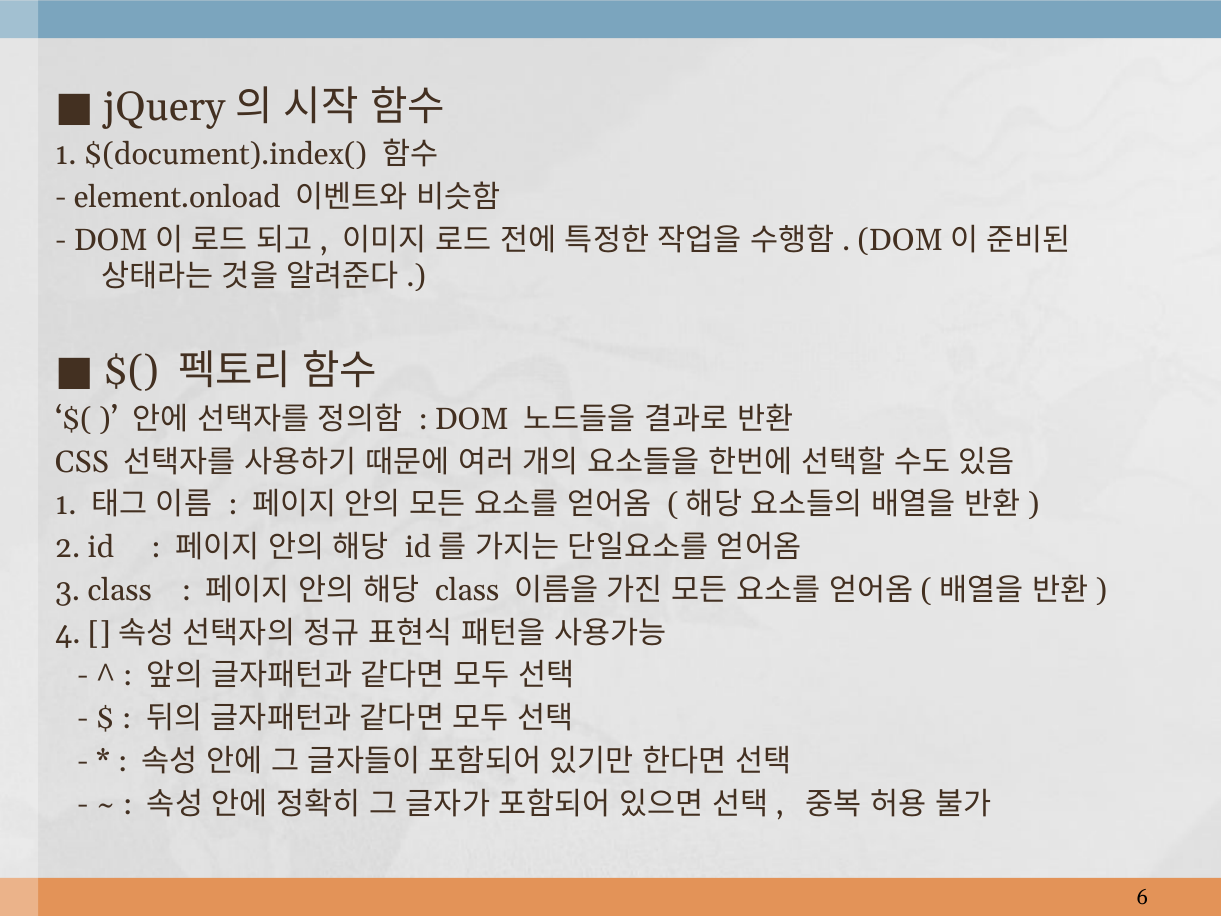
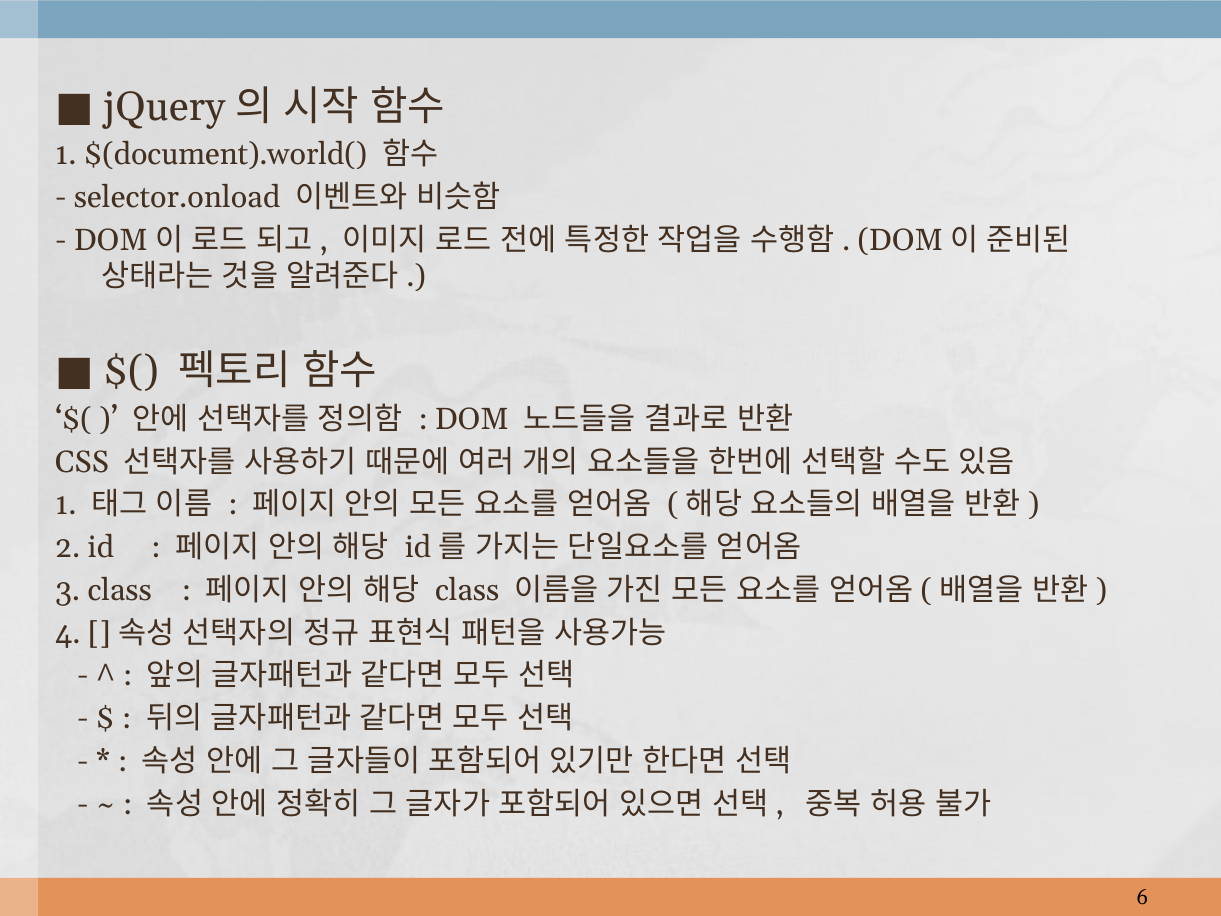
$(document).index(: $(document).index( -> $(document).world(
element.onload: element.onload -> selector.onload
